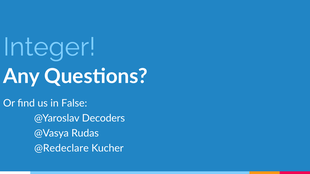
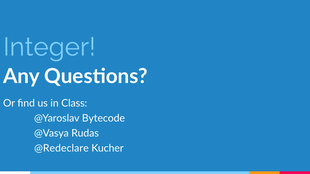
False: False -> Class
Decoders: Decoders -> Bytecode
